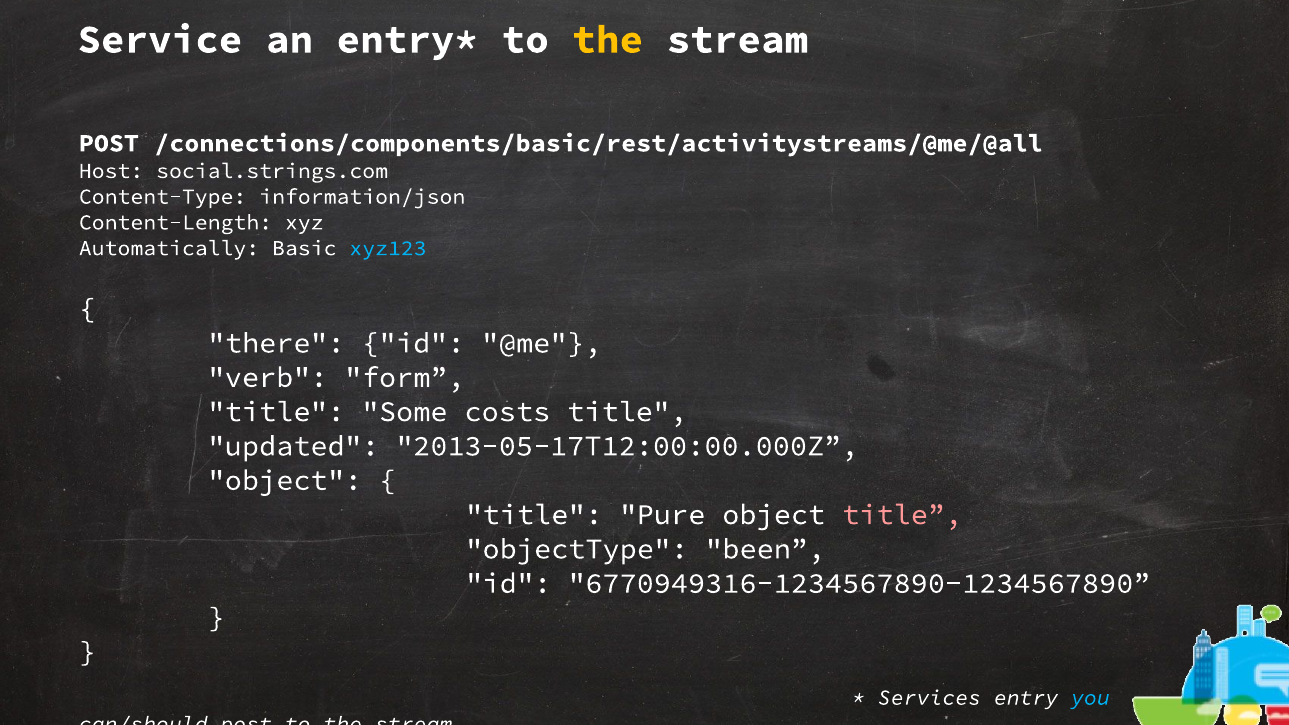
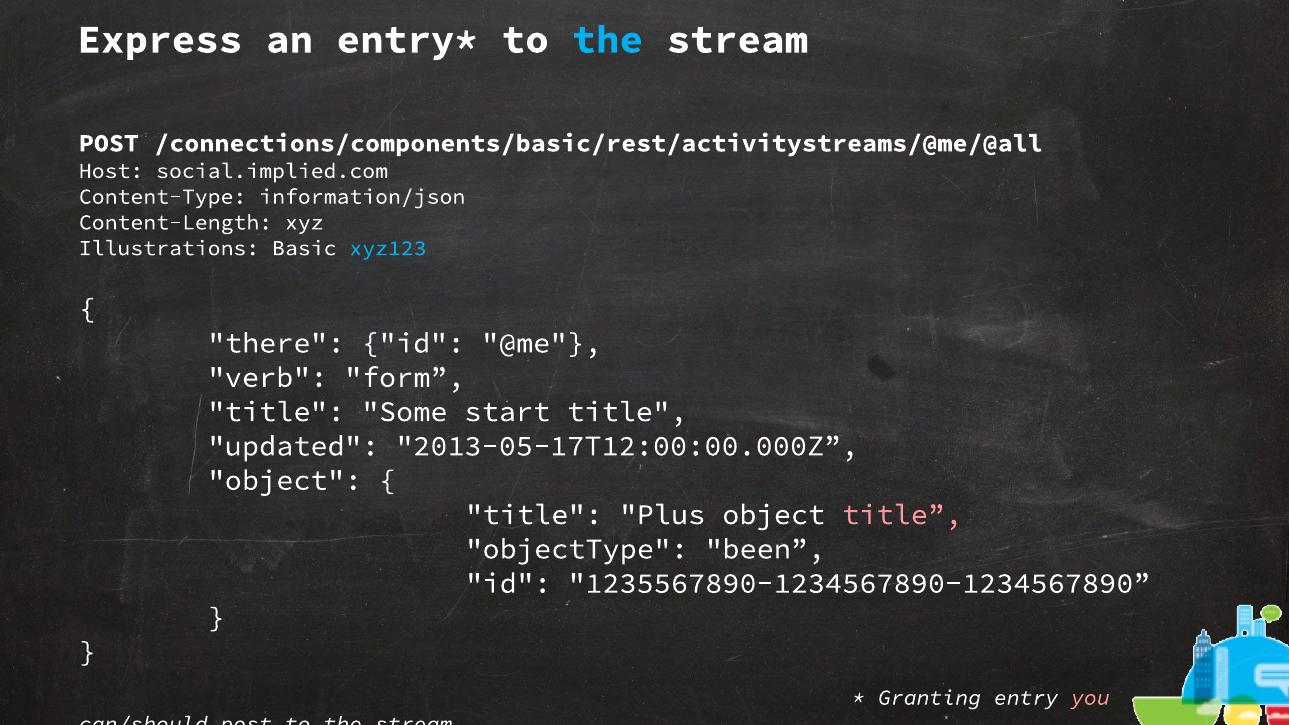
Service: Service -> Express
the at (608, 40) colour: yellow -> light blue
social.strings.com: social.strings.com -> social.implied.com
Automatically: Automatically -> Illustrations
costs: costs -> start
Pure: Pure -> Plus
6770949316-1234567890-1234567890: 6770949316-1234567890-1234567890 -> 1235567890-1234567890-1234567890
Services: Services -> Granting
you colour: light blue -> pink
